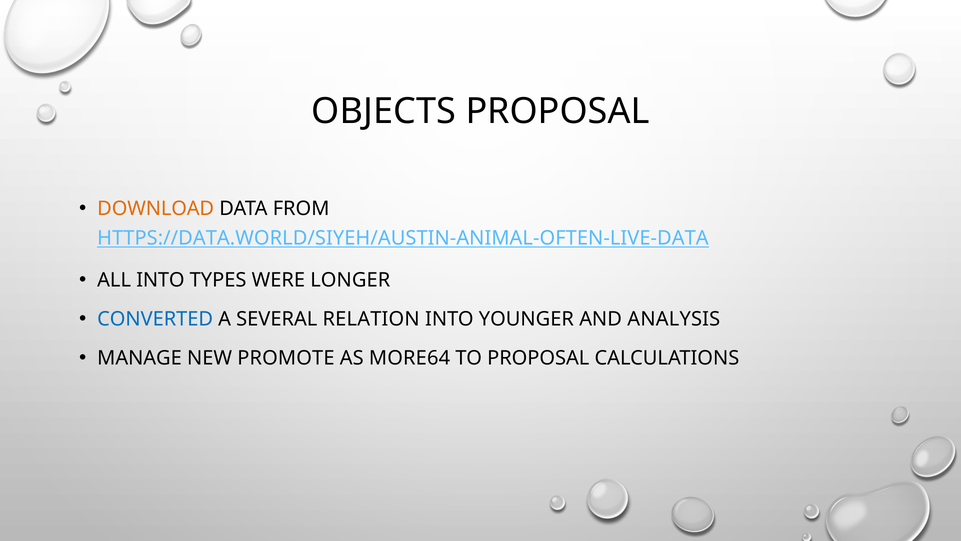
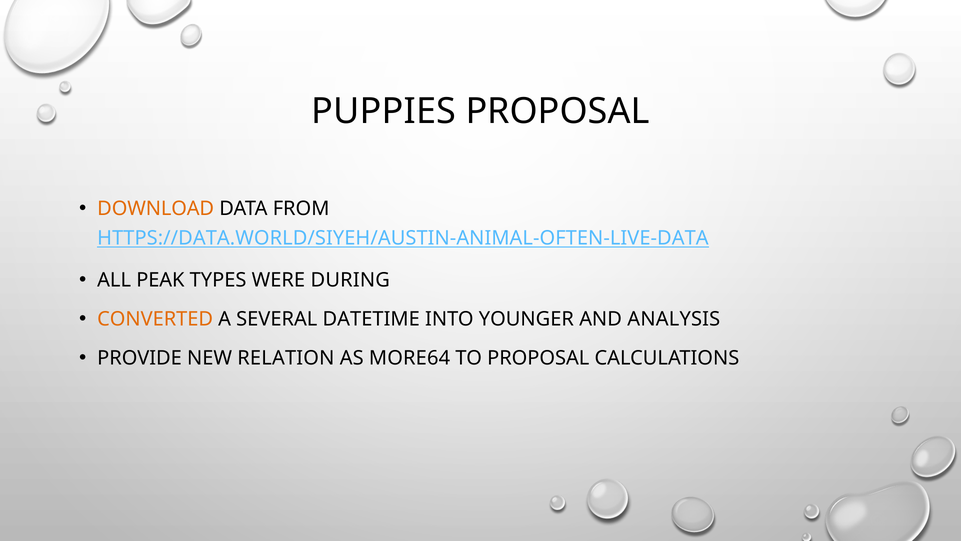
OBJECTS: OBJECTS -> PUPPIES
ALL INTO: INTO -> PEAK
LONGER: LONGER -> DURING
CONVERTED colour: blue -> orange
RELATION: RELATION -> DATETIME
MANAGE: MANAGE -> PROVIDE
PROMOTE: PROMOTE -> RELATION
